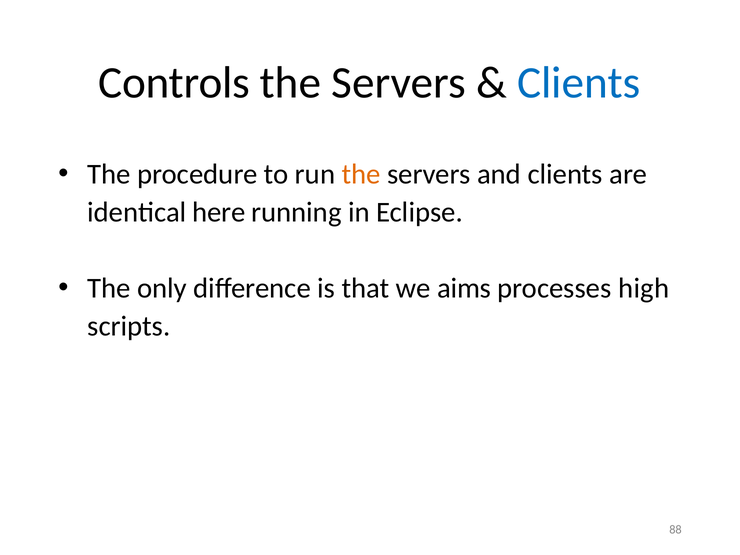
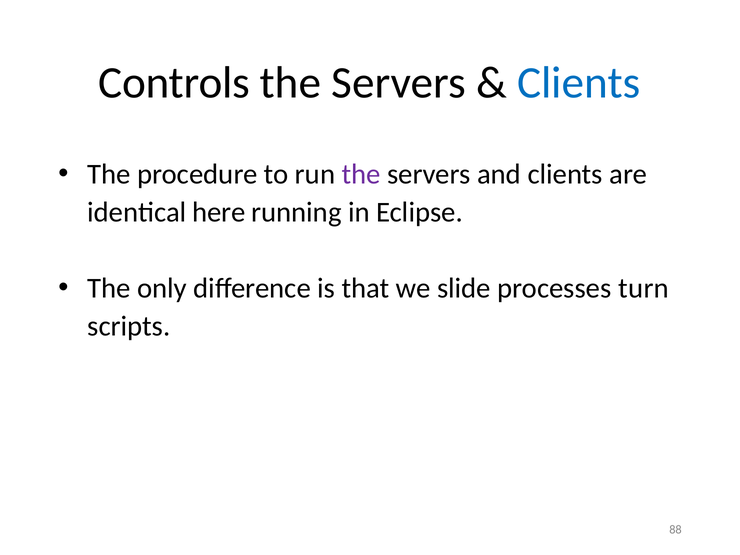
the at (361, 174) colour: orange -> purple
aims: aims -> slide
high: high -> turn
